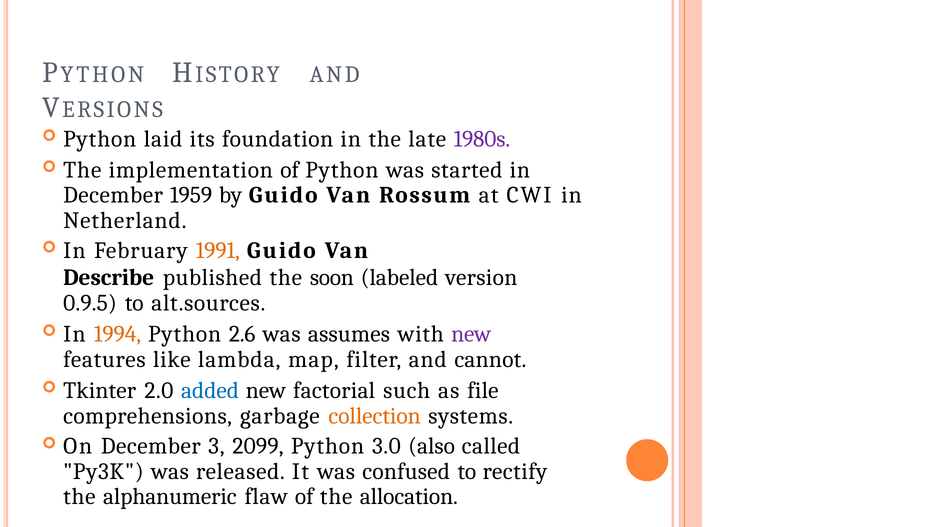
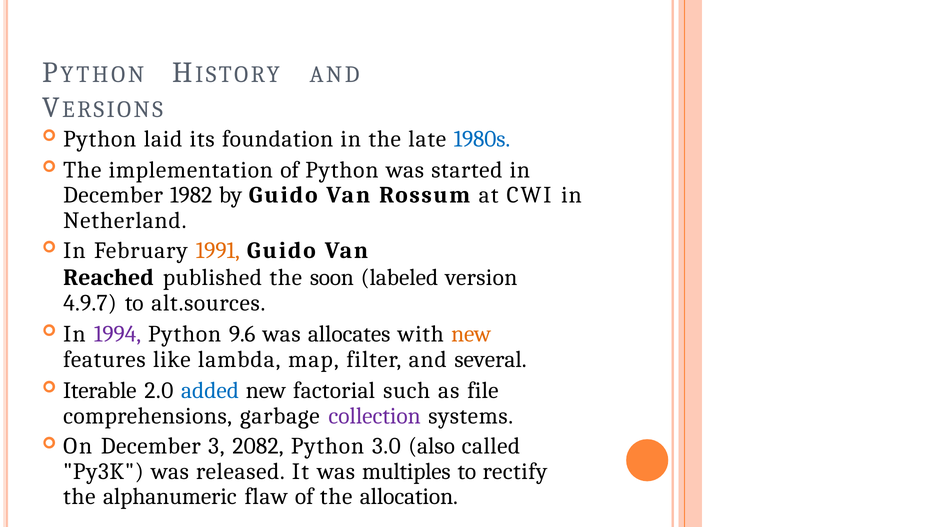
1980s colour: purple -> blue
1959: 1959 -> 1982
Describe: Describe -> Reached
0.9.5: 0.9.5 -> 4.9.7
1994 colour: orange -> purple
2.6: 2.6 -> 9.6
assumes: assumes -> allocates
new at (471, 334) colour: purple -> orange
cannot: cannot -> several
Tkinter: Tkinter -> Iterable
collection colour: orange -> purple
2099: 2099 -> 2082
confused: confused -> multiples
